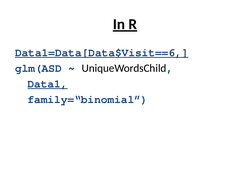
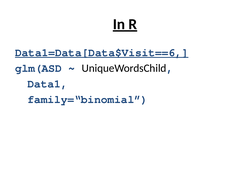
Data1 underline: present -> none
